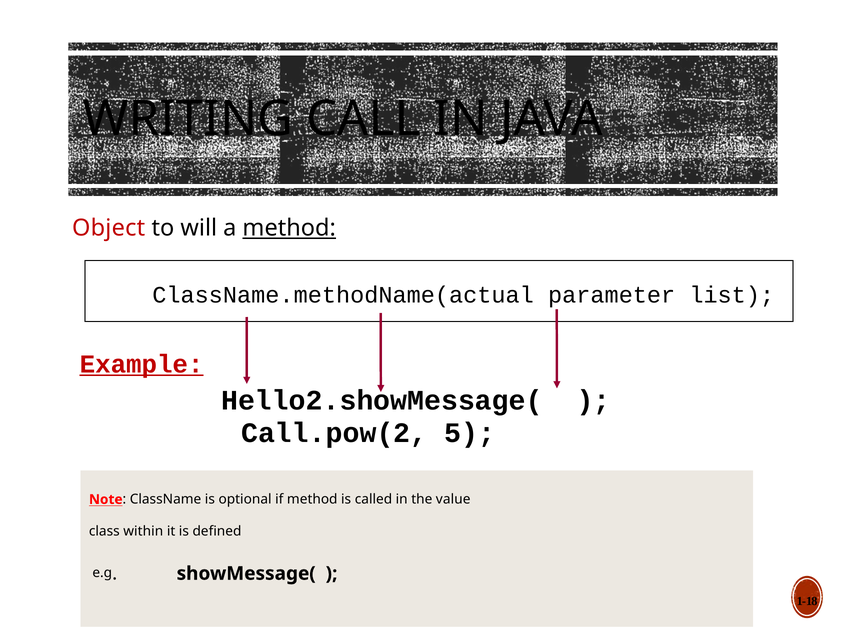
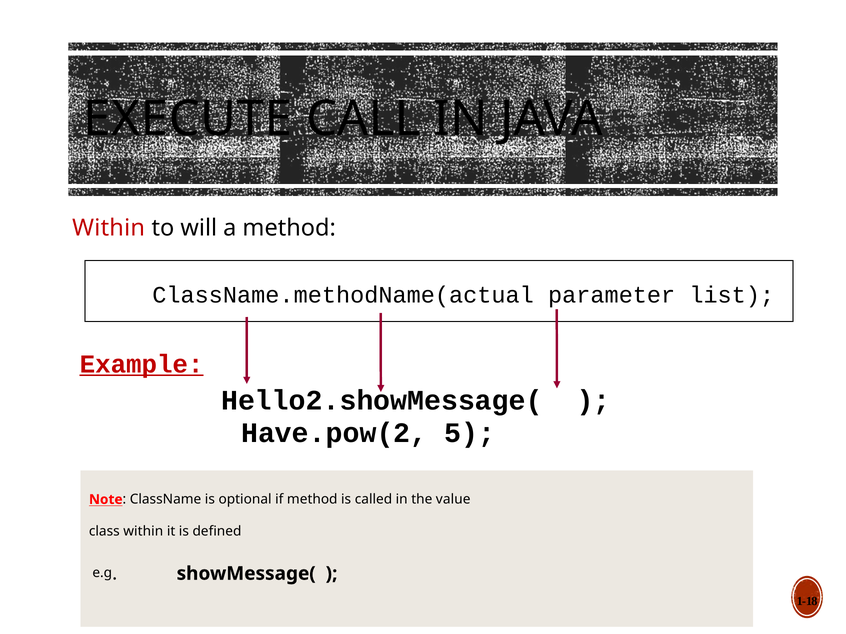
WRITING: WRITING -> EXECUTE
Object at (109, 228): Object -> Within
method at (289, 228) underline: present -> none
Call.pow(2: Call.pow(2 -> Have.pow(2
